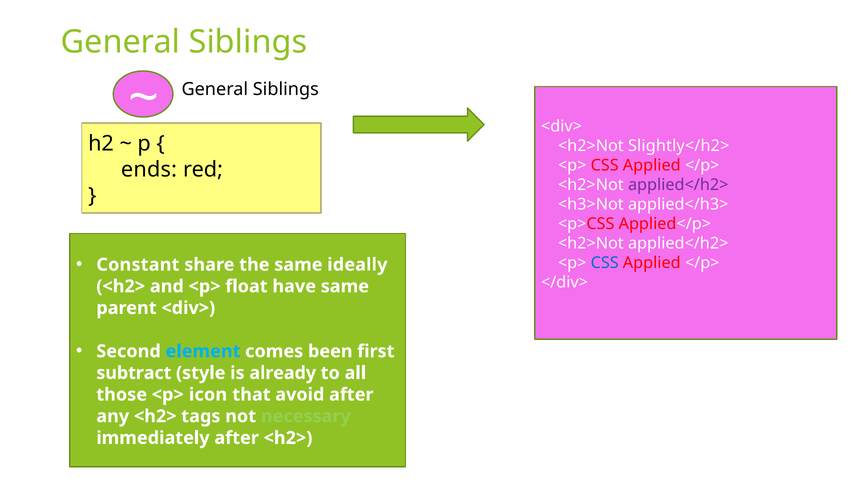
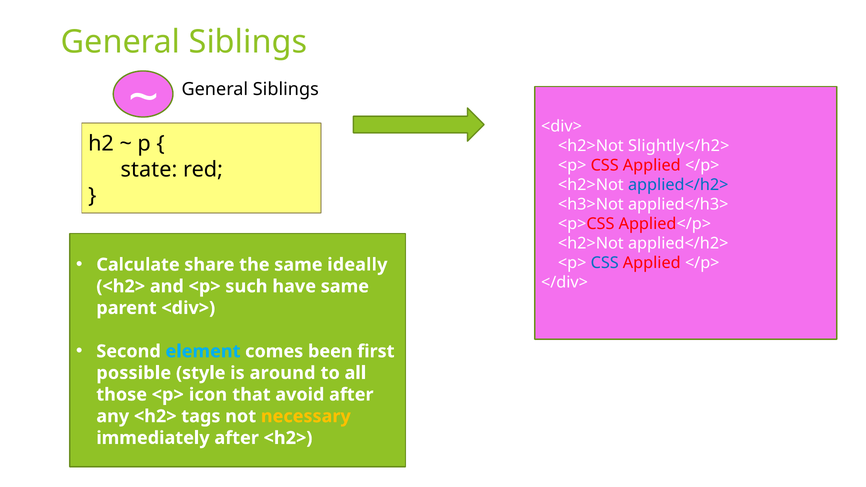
ends: ends -> state
applied</h2> at (678, 185) colour: purple -> blue
Constant: Constant -> Calculate
float: float -> such
subtract: subtract -> possible
already: already -> around
necessary colour: light green -> yellow
